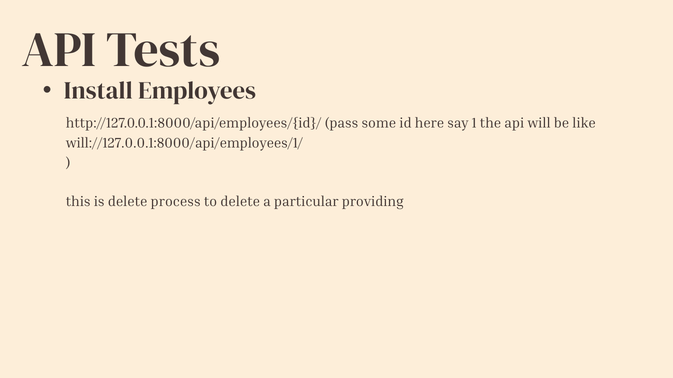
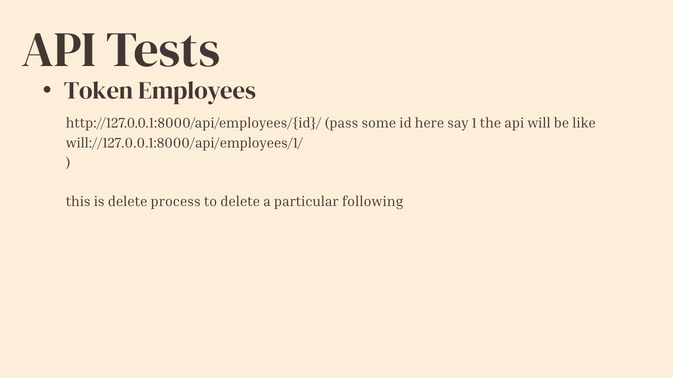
Install: Install -> Token
providing: providing -> following
